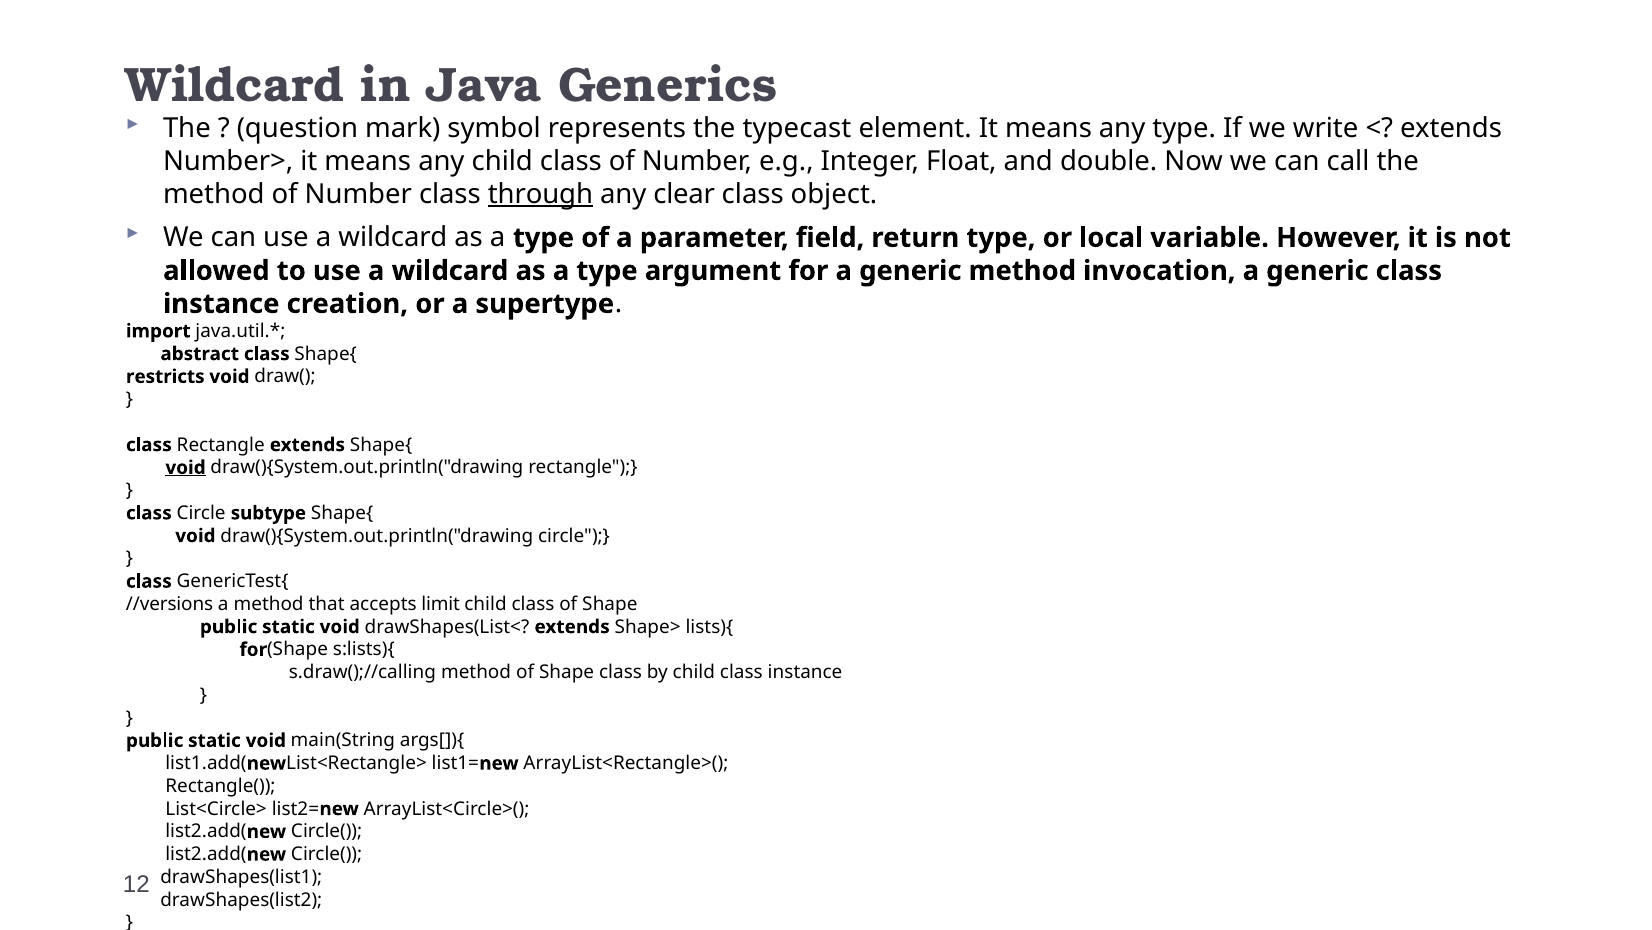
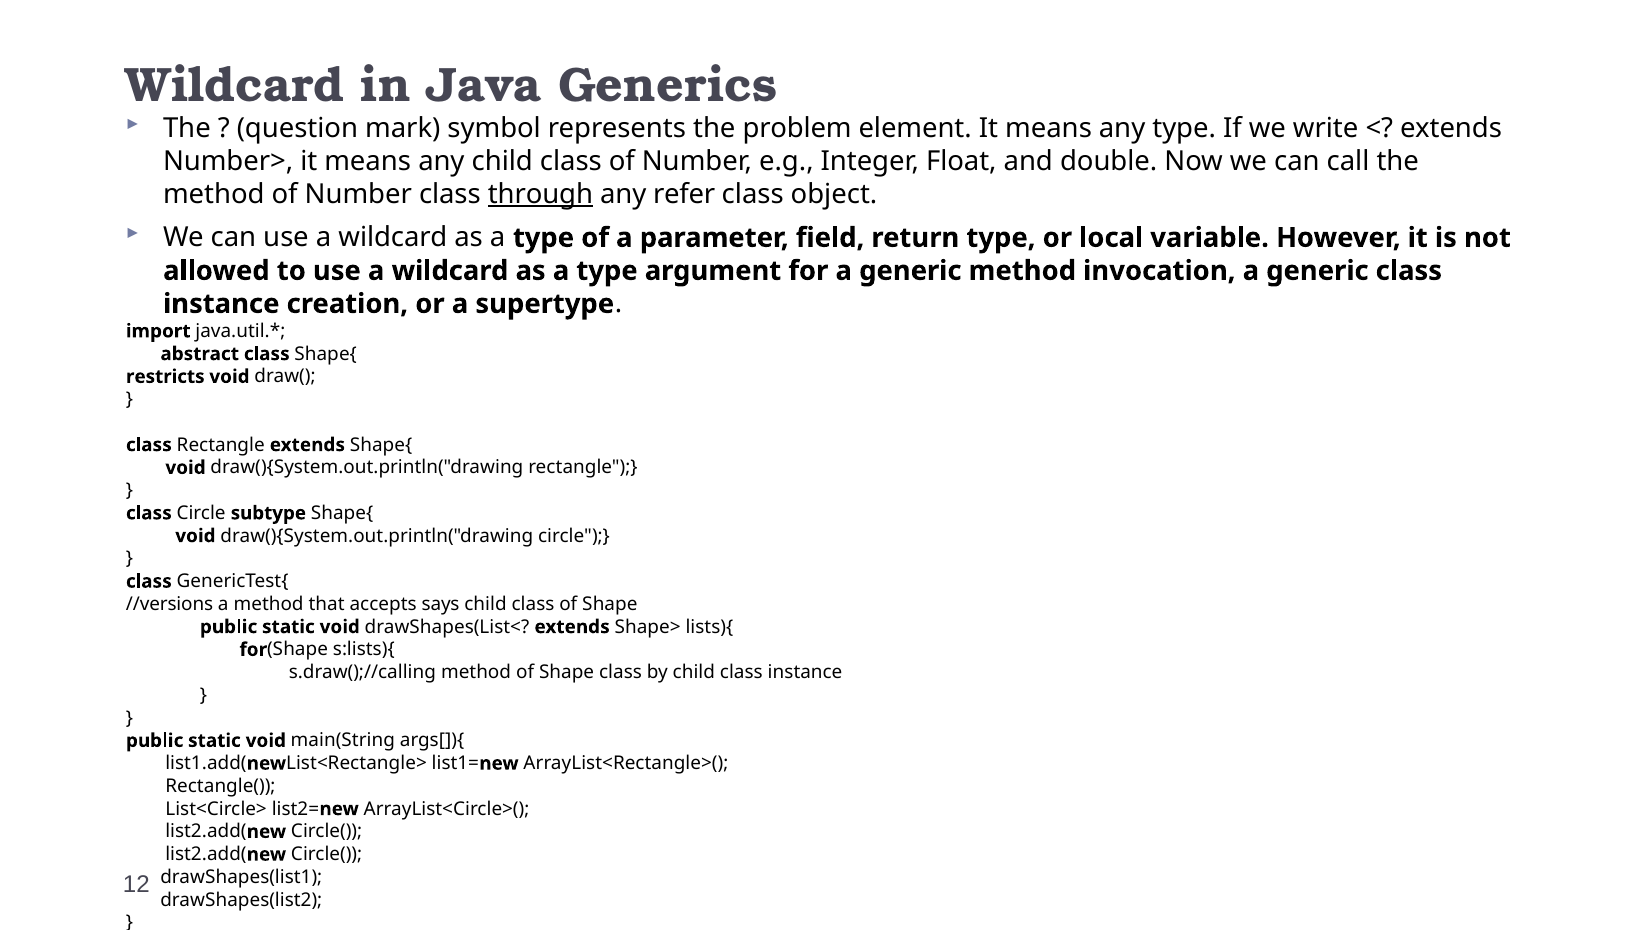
typecast: typecast -> problem
clear: clear -> refer
void at (186, 467) underline: present -> none
limit: limit -> says
